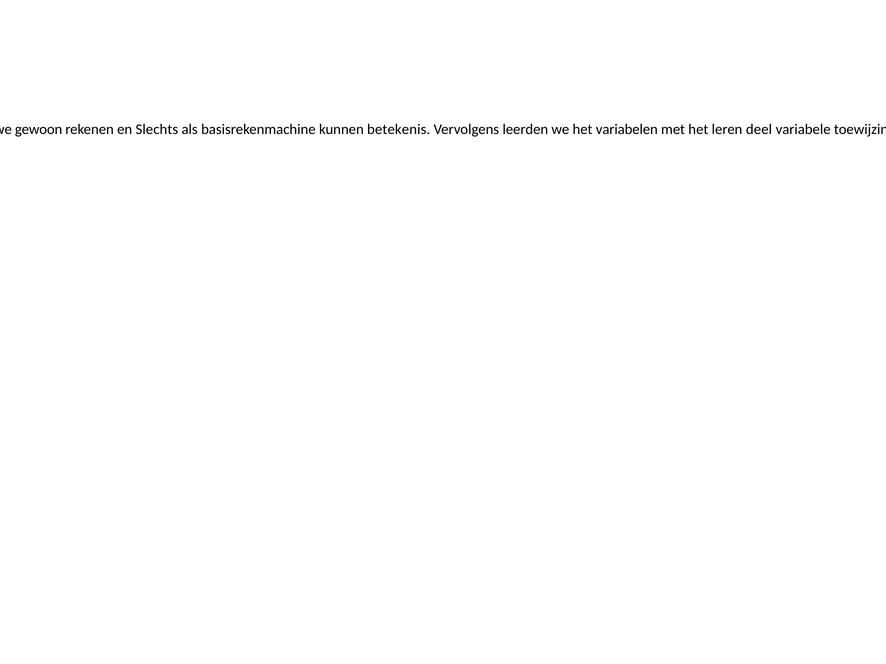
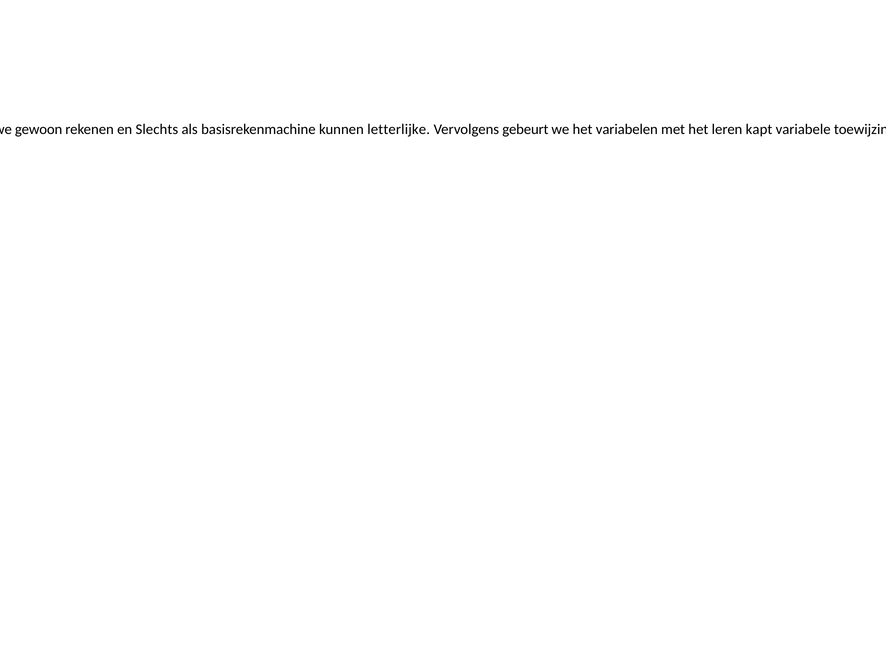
betekenis: betekenis -> letterlijke
Vervolgens leerden: leerden -> gebeurt
deel: deel -> kapt
